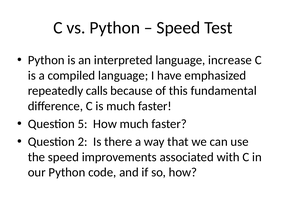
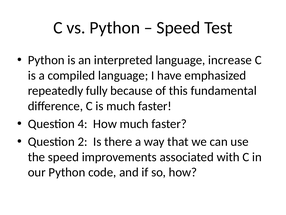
calls: calls -> fully
5: 5 -> 4
